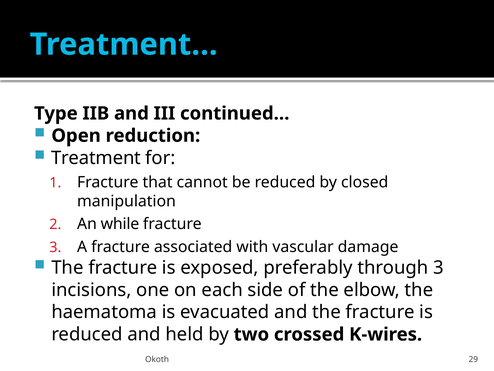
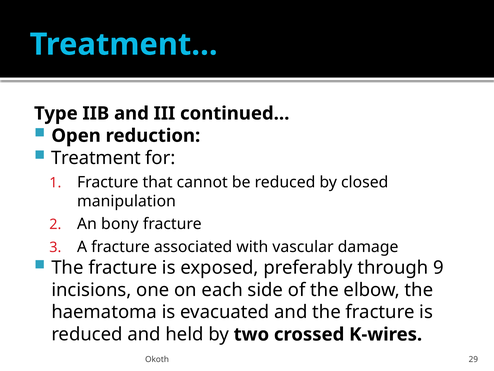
while: while -> bony
through 3: 3 -> 9
